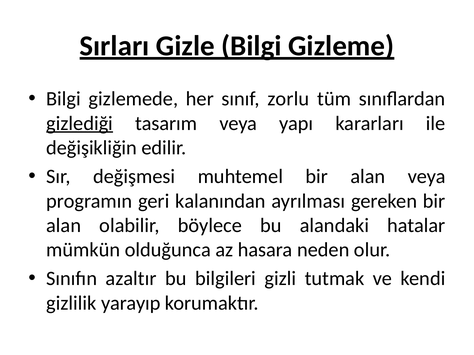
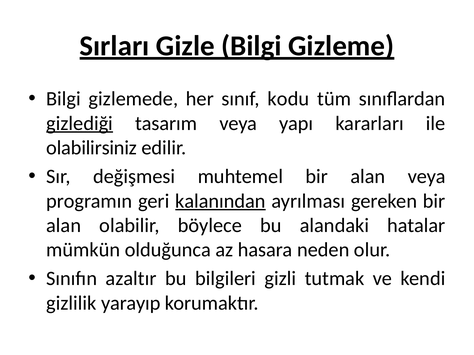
zorlu: zorlu -> kodu
değişikliğin: değişikliğin -> olabilirsiniz
kalanından underline: none -> present
